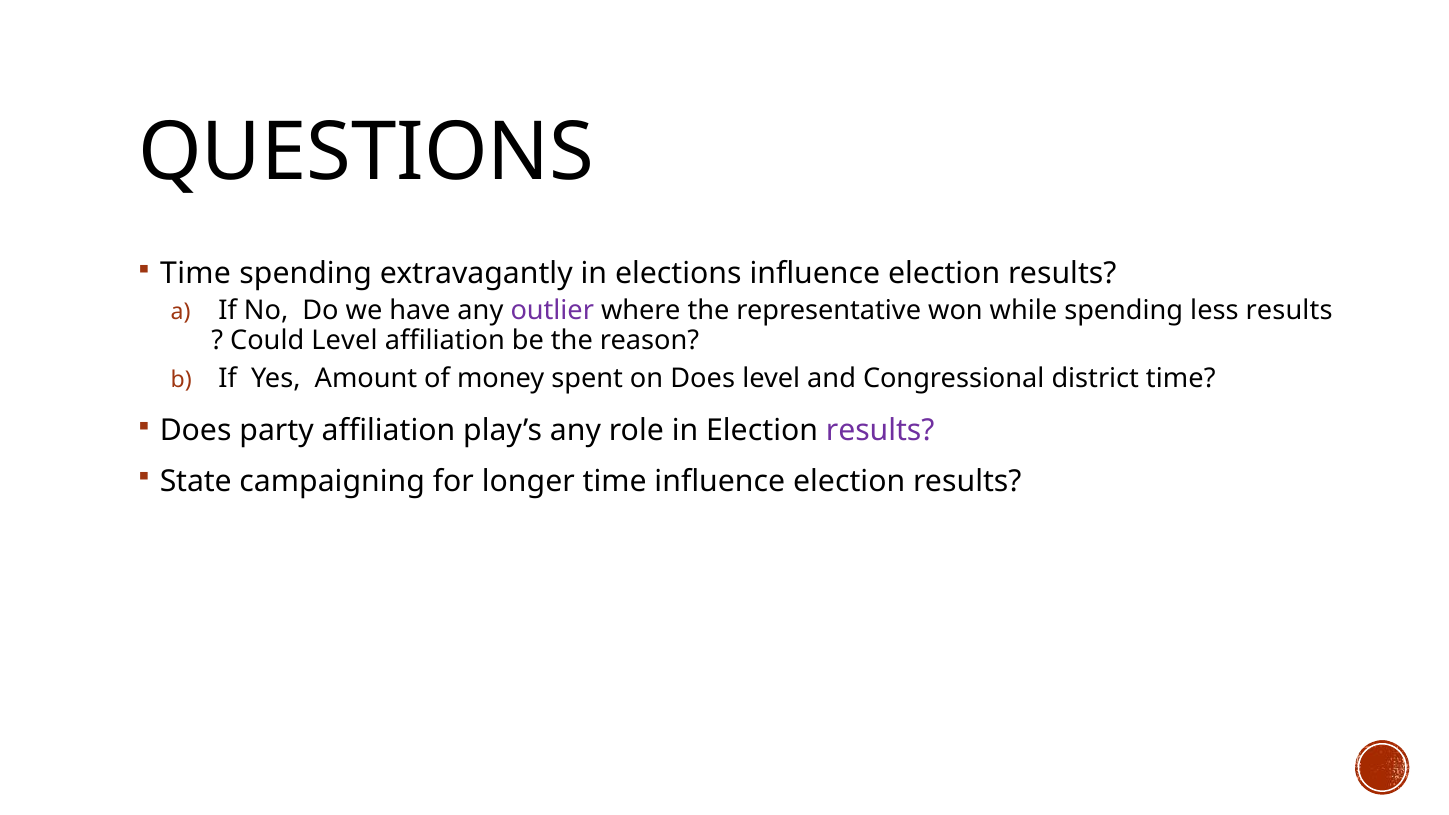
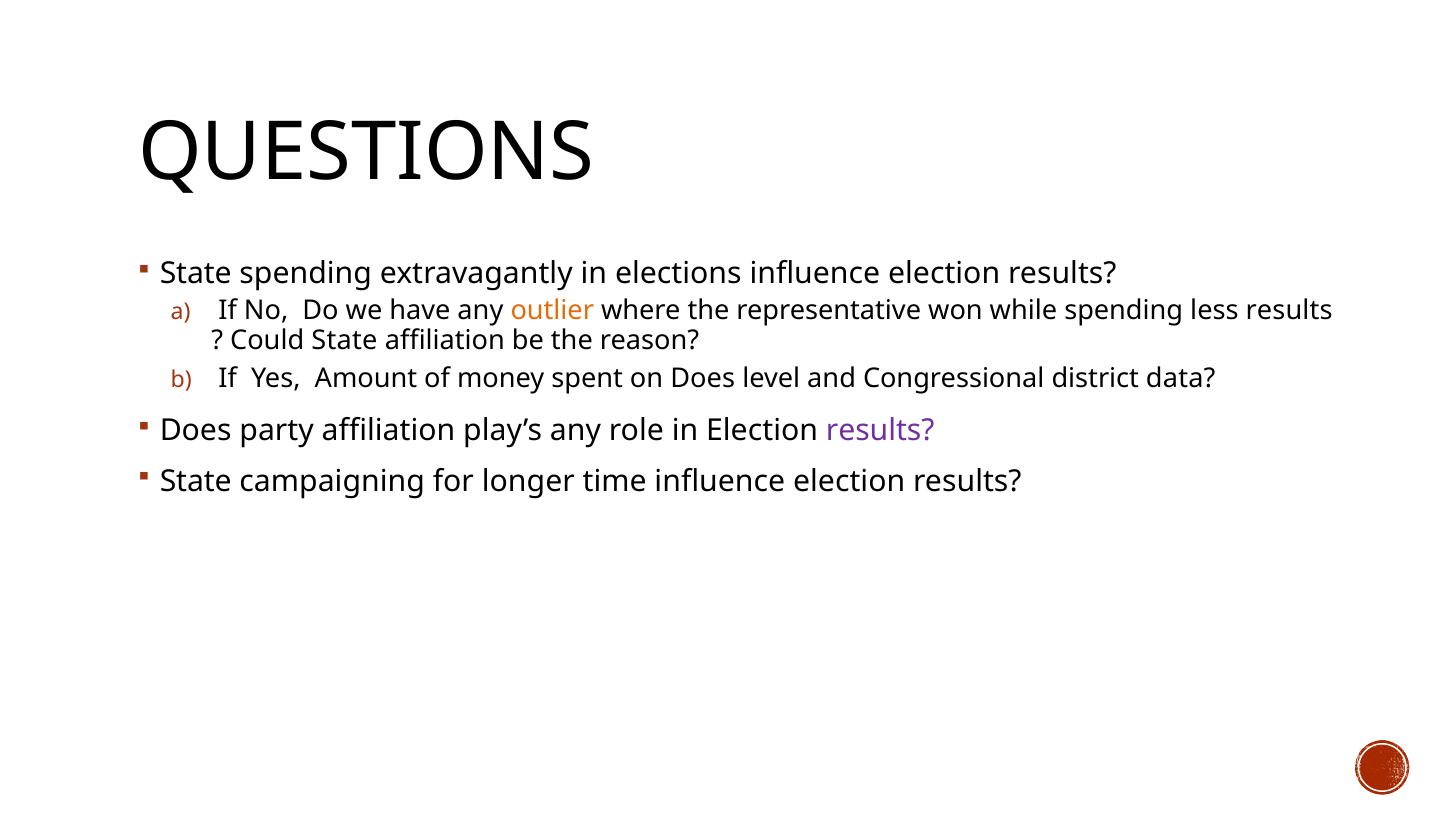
Time at (196, 274): Time -> State
outlier colour: purple -> orange
Could Level: Level -> State
district time: time -> data
